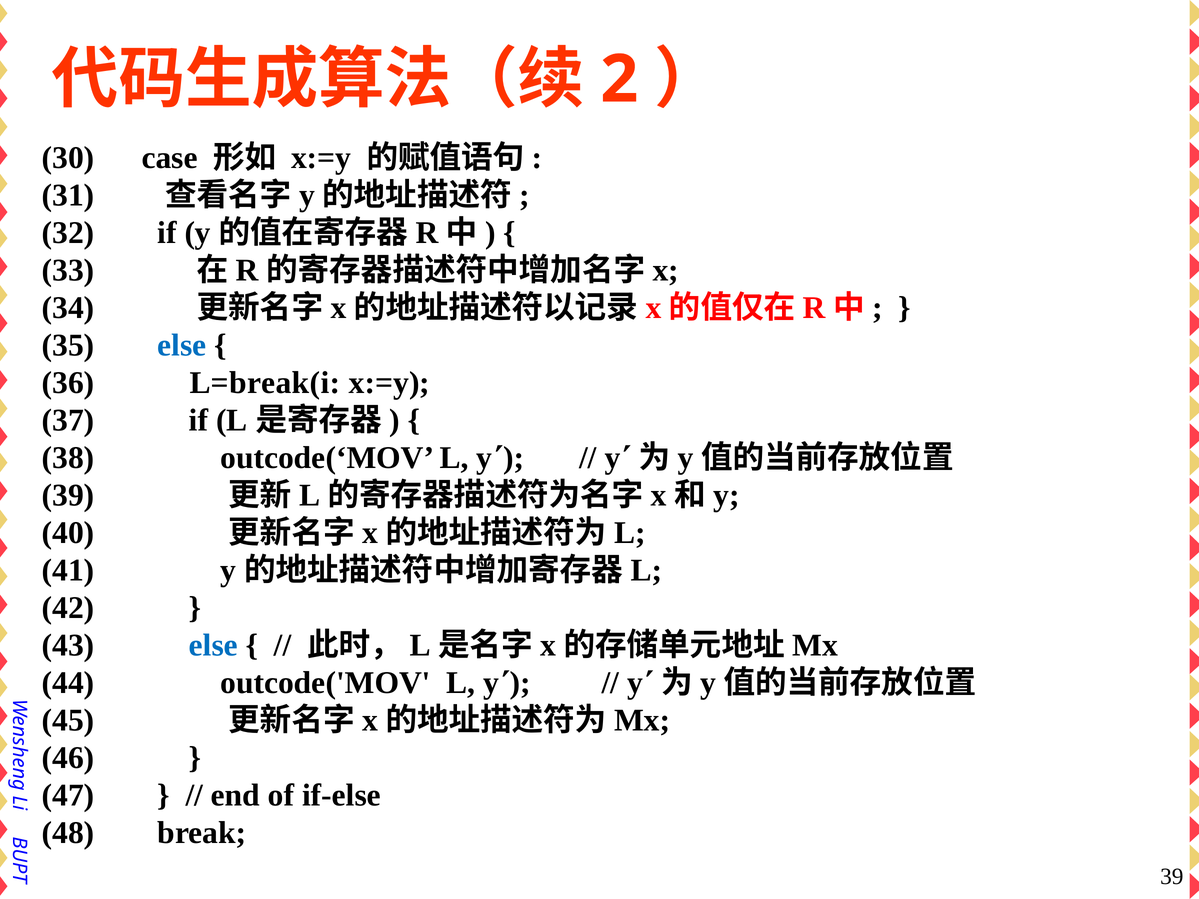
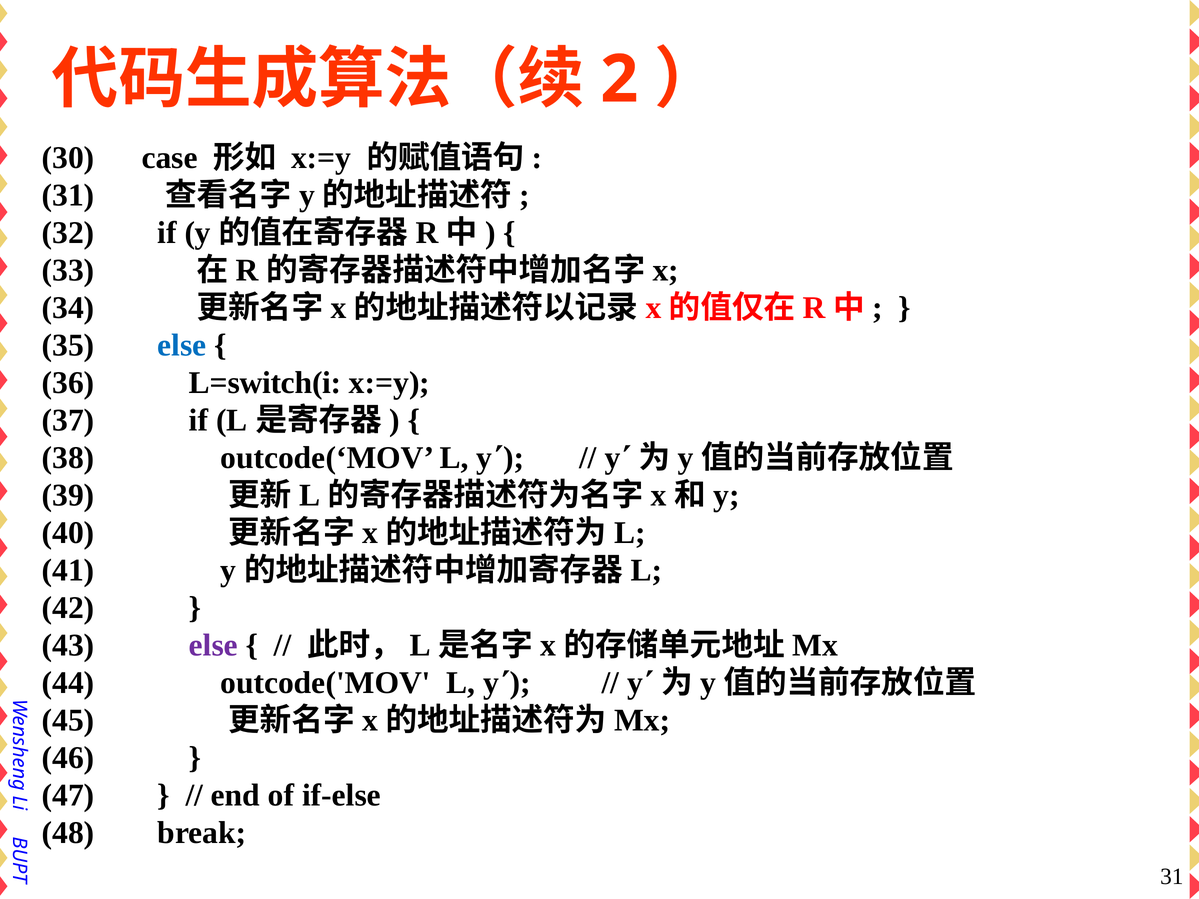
L=break(i: L=break(i -> L=switch(i
else at (213, 646) colour: blue -> purple
39 at (1172, 877): 39 -> 31
